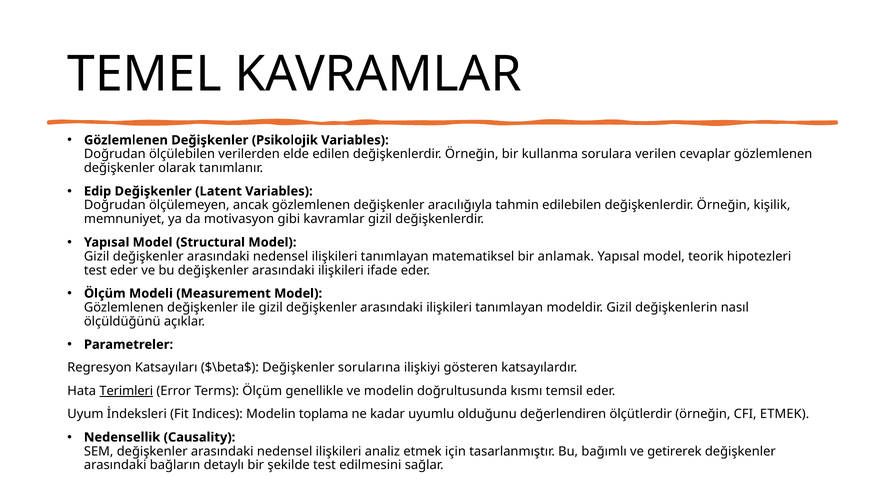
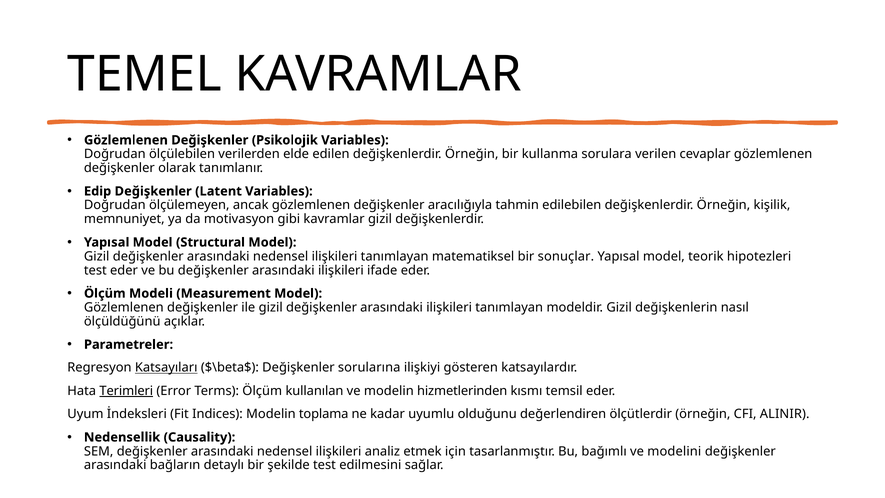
anlamak: anlamak -> sonuçlar
Katsayıları underline: none -> present
genellikle: genellikle -> kullanılan
doğrultusunda: doğrultusunda -> hizmetlerinden
CFI ETMEK: ETMEK -> ALINIR
getirerek: getirerek -> modelini
